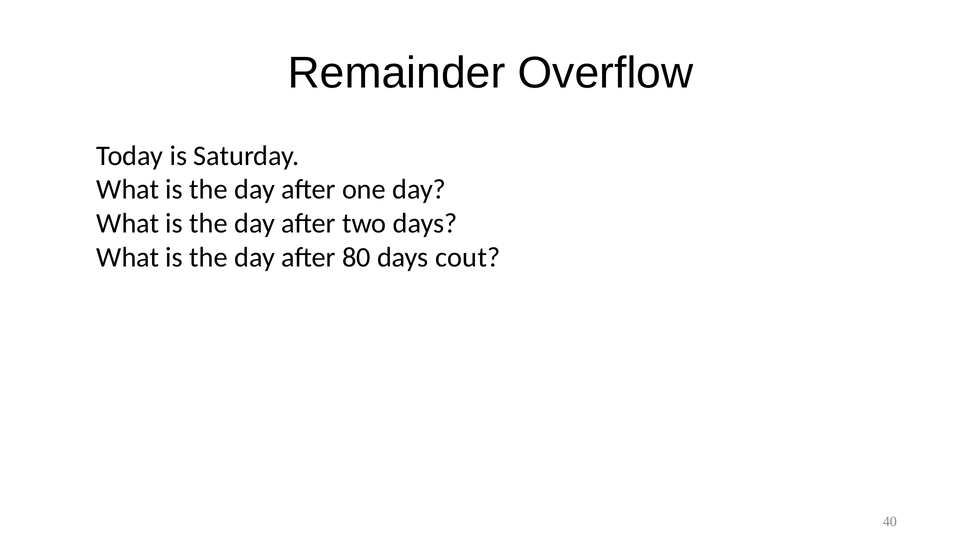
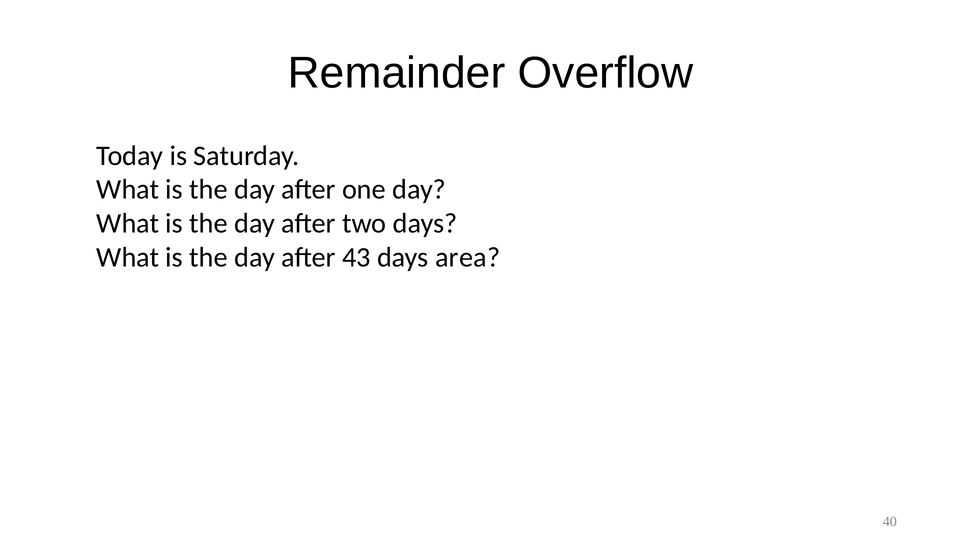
80: 80 -> 43
cout: cout -> area
